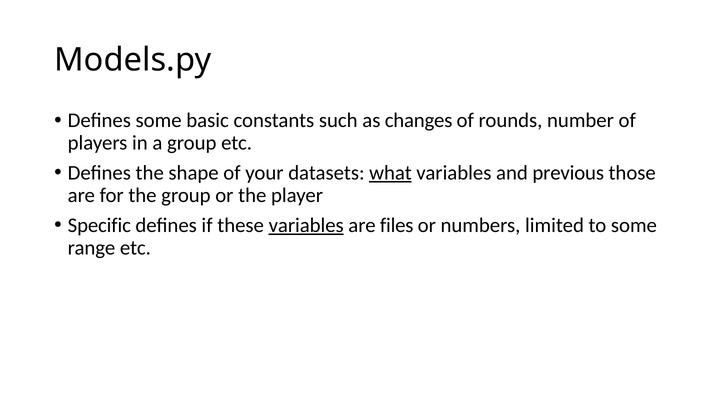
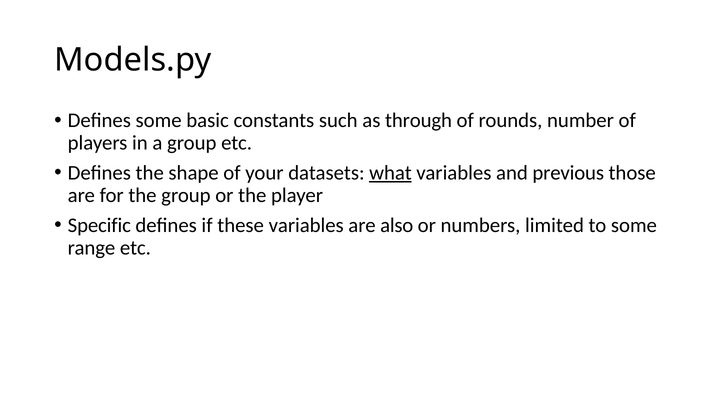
changes: changes -> through
variables at (306, 225) underline: present -> none
files: files -> also
